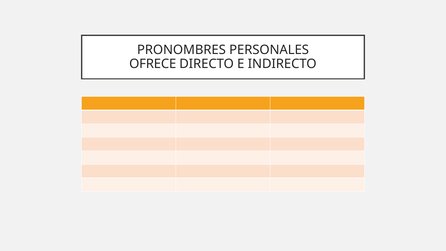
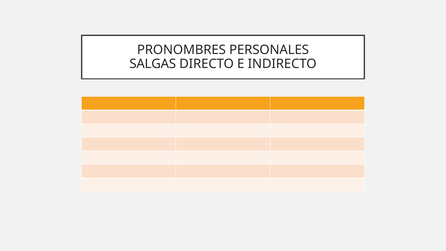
OFRECE: OFRECE -> SALGAS
